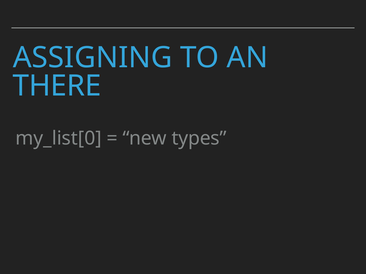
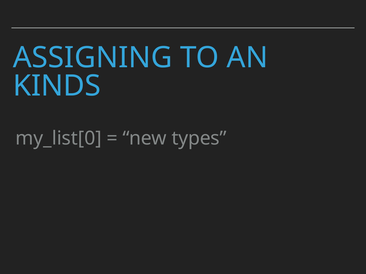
THERE: THERE -> KINDS
